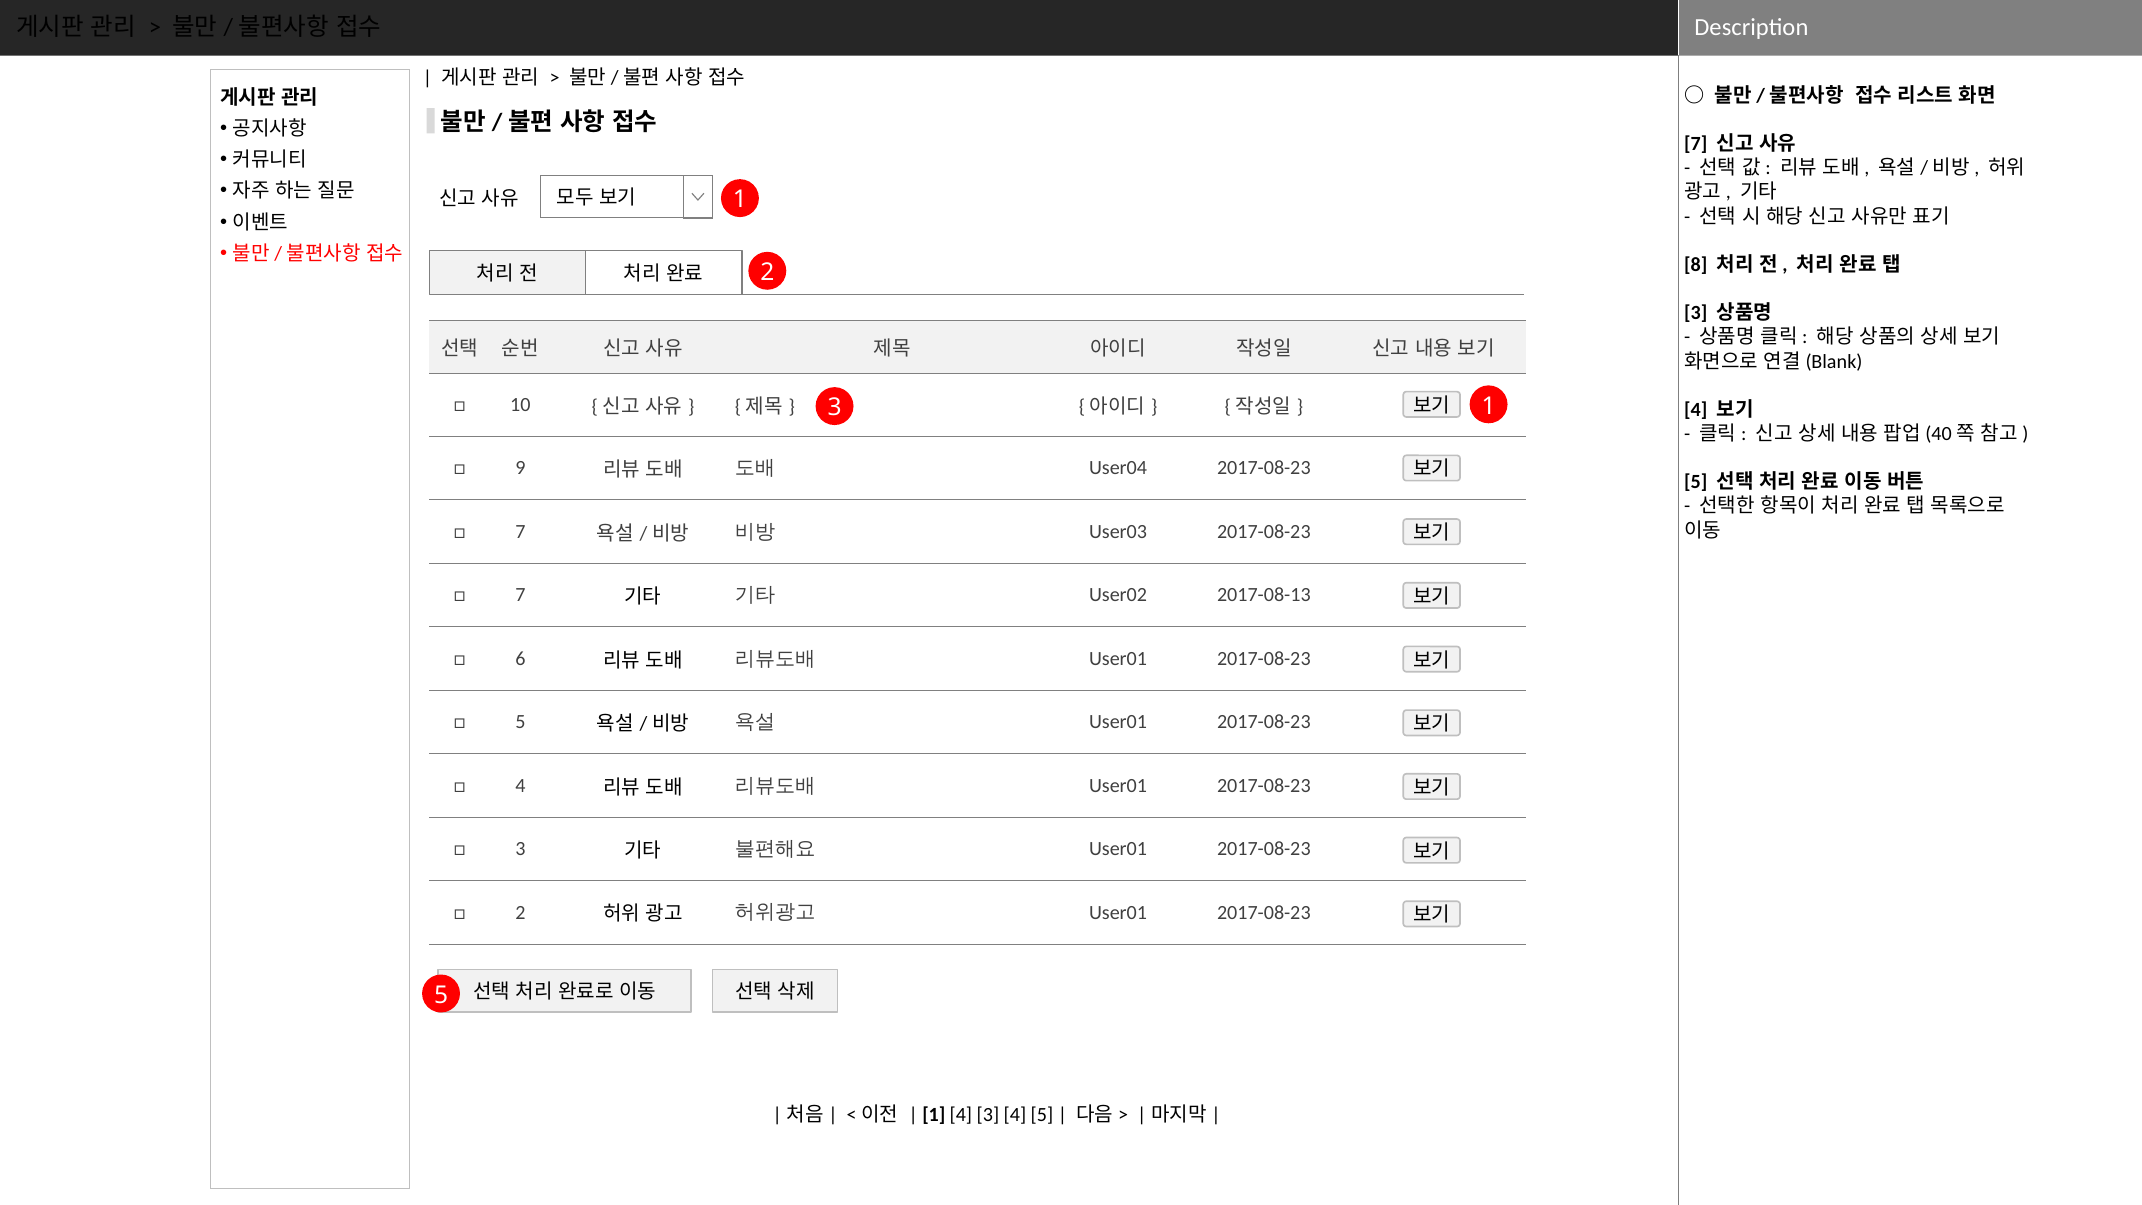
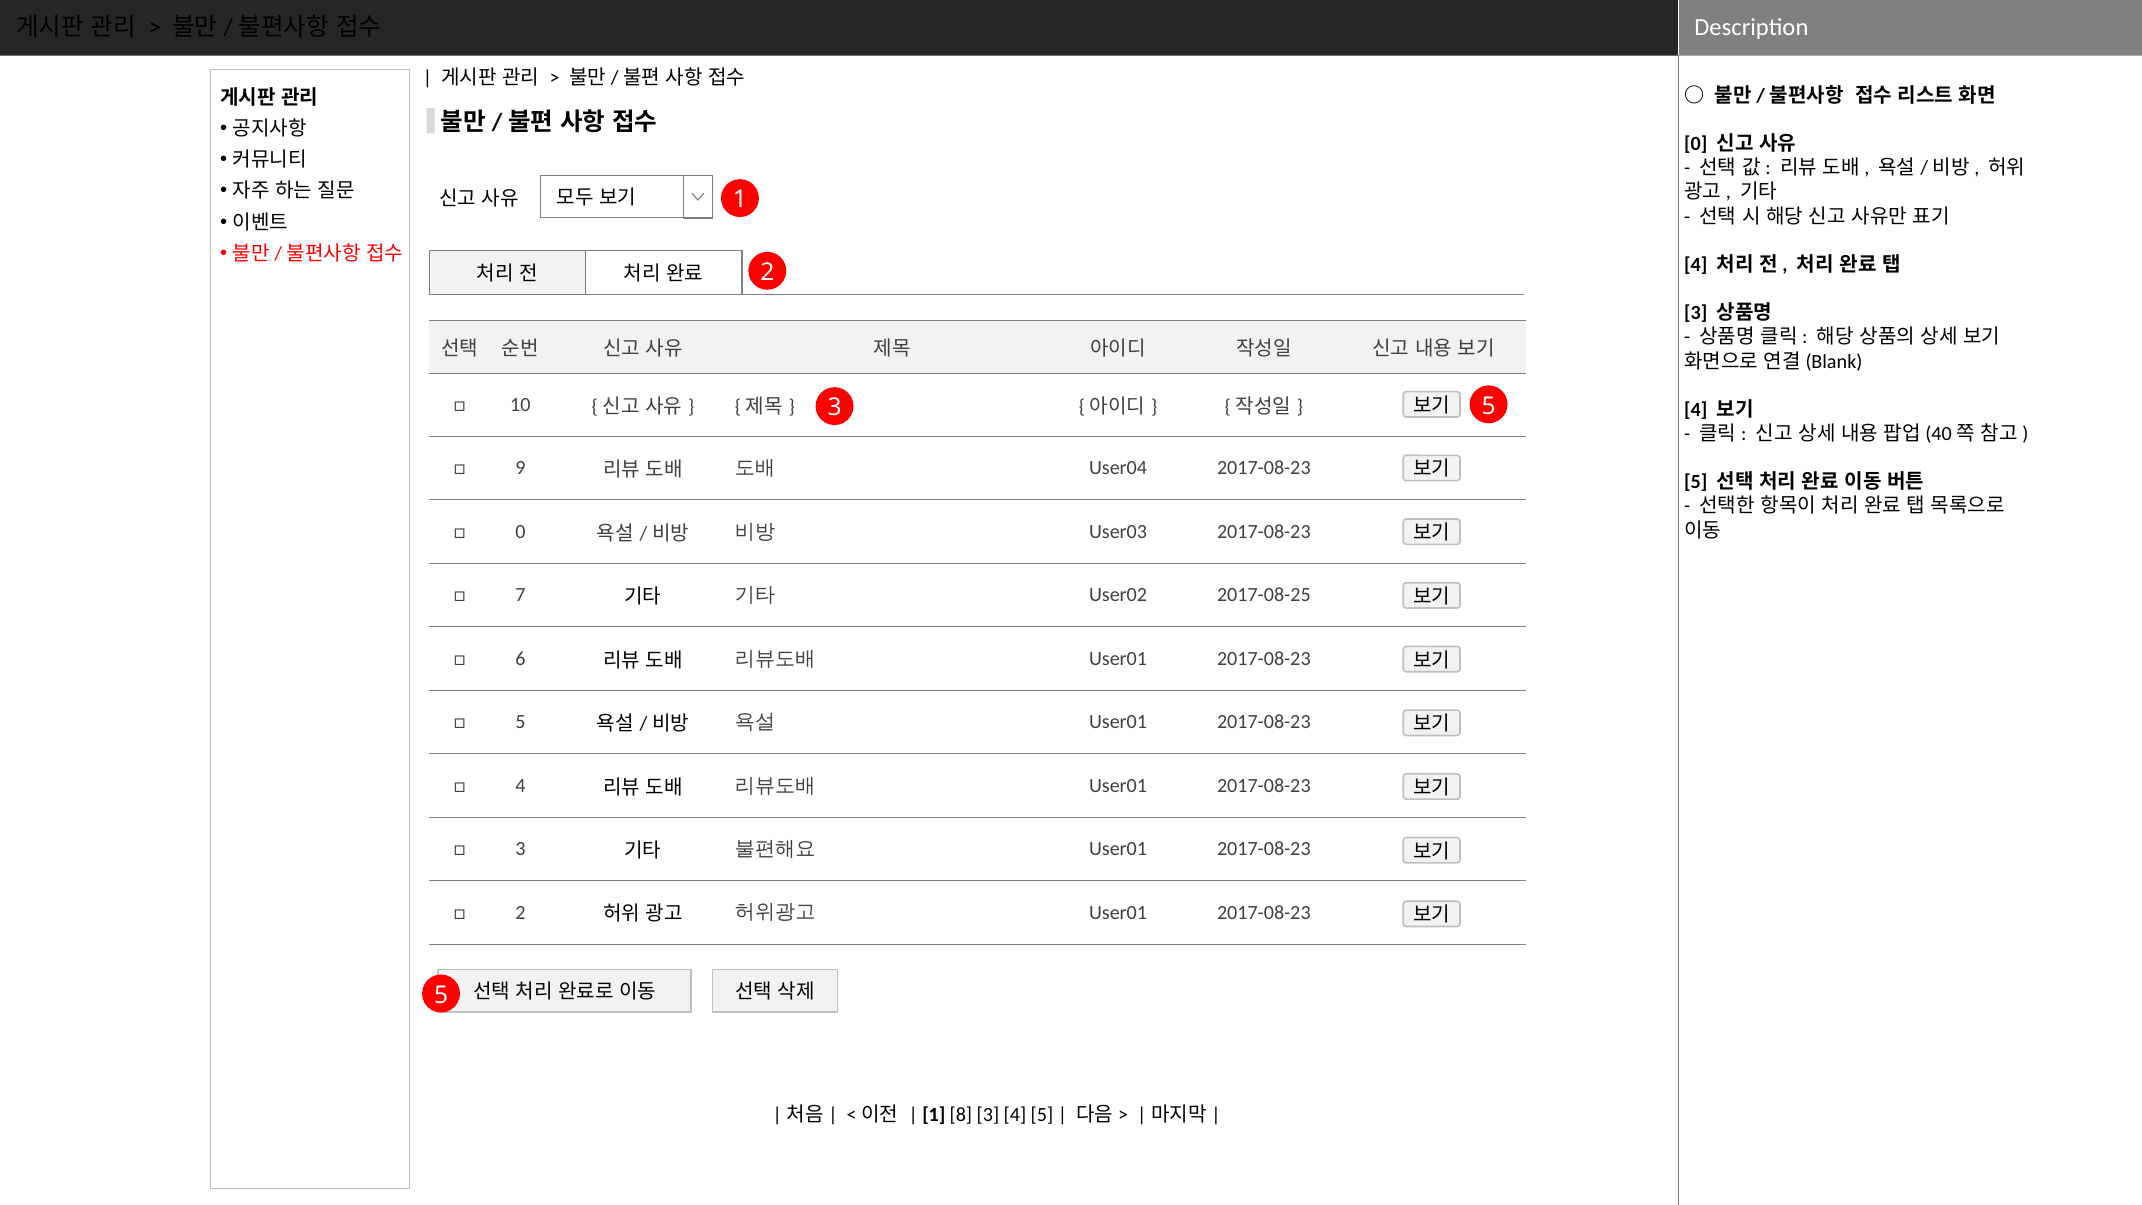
7 at (1696, 144): 7 -> 0
8 at (1696, 265): 8 -> 4
3 1: 1 -> 5
7 at (520, 532): 7 -> 0
2017-08-13: 2017-08-13 -> 2017-08-25
1 4: 4 -> 8
